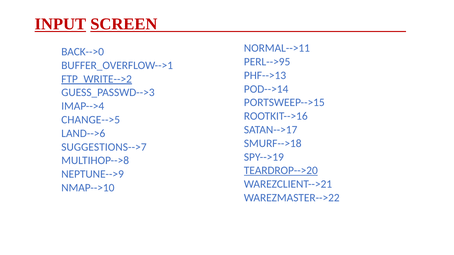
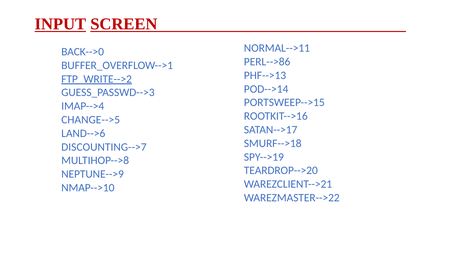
PERL-->95: PERL-->95 -> PERL-->86
SUGGESTIONS-->7: SUGGESTIONS-->7 -> DISCOUNTING-->7
TEARDROP-->20 underline: present -> none
